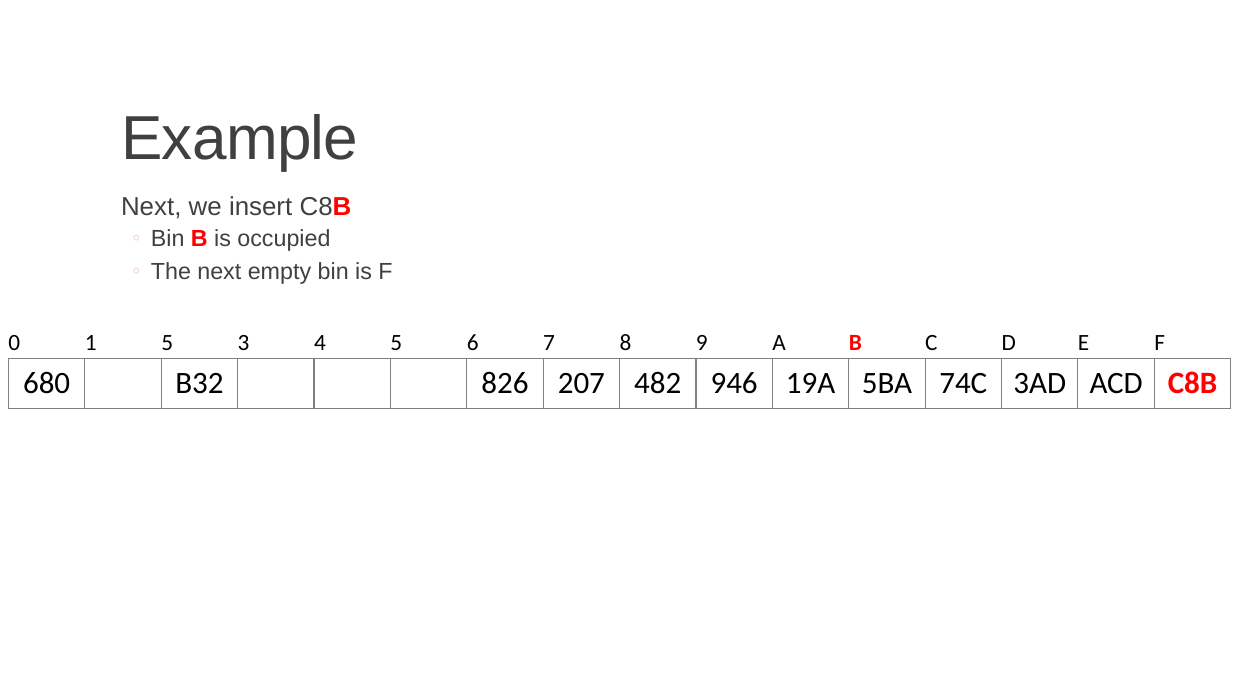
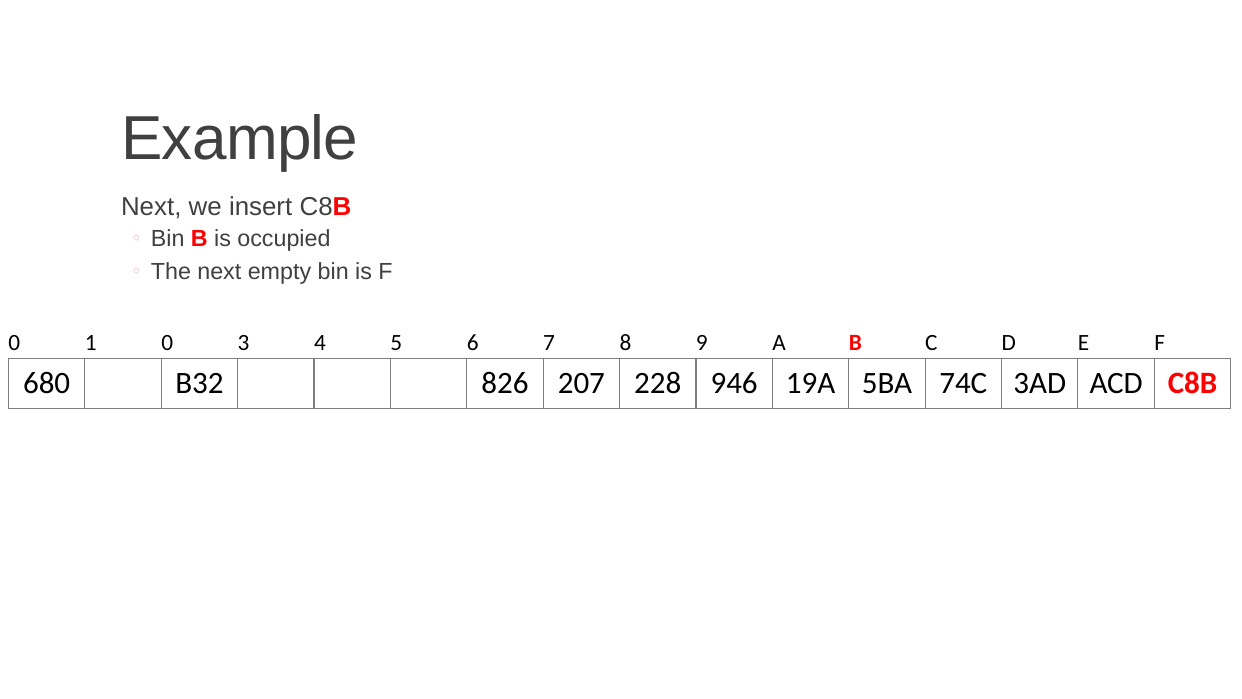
1 5: 5 -> 0
482: 482 -> 228
